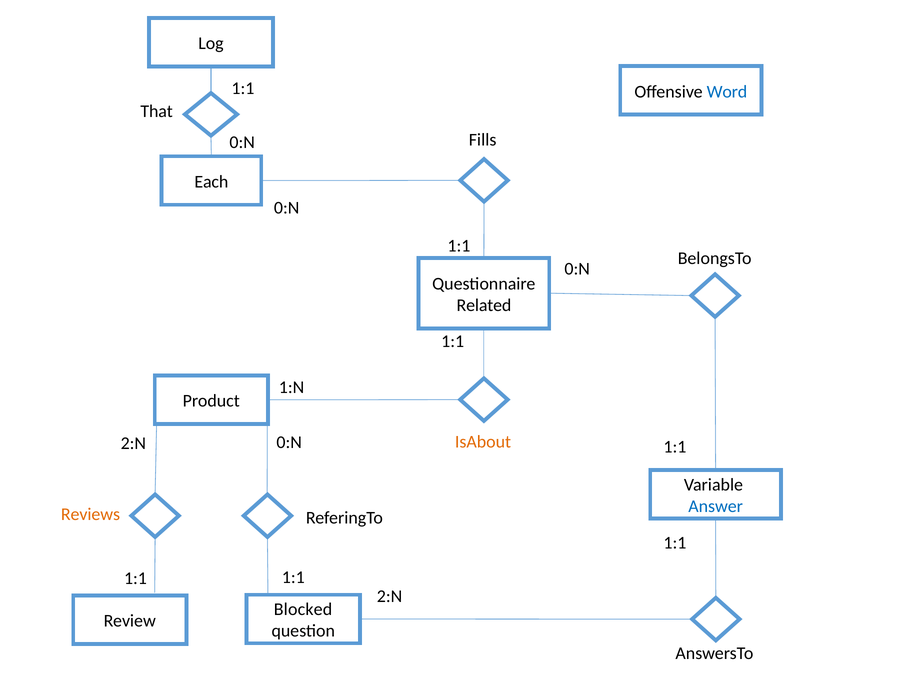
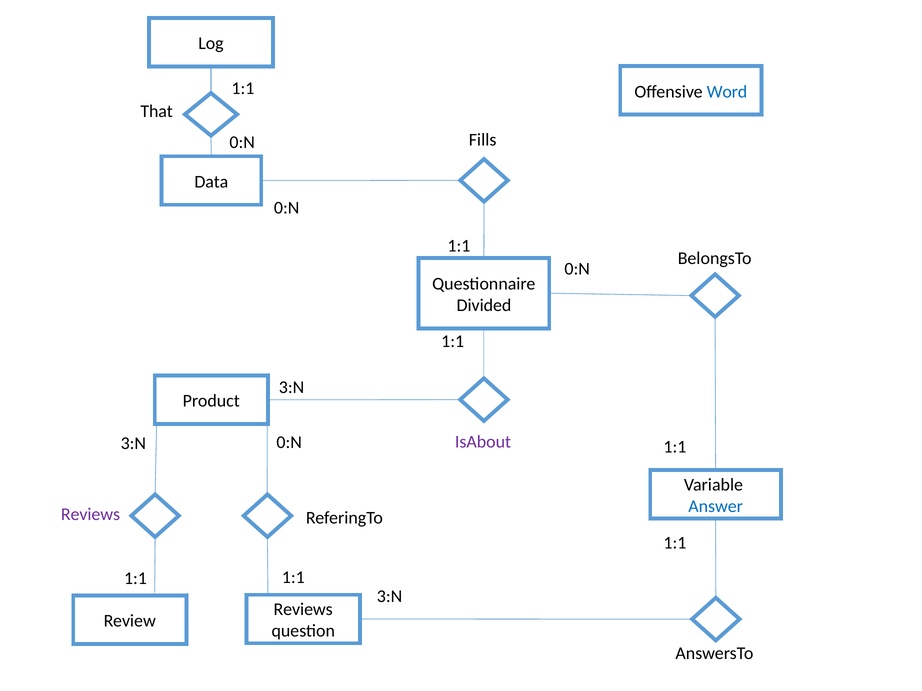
Each: Each -> Data
Related: Related -> Divided
1:N at (292, 388): 1:N -> 3:N
IsAbout colour: orange -> purple
2:N at (133, 444): 2:N -> 3:N
Reviews at (91, 515) colour: orange -> purple
2:N at (390, 597): 2:N -> 3:N
Blocked at (303, 610): Blocked -> Reviews
